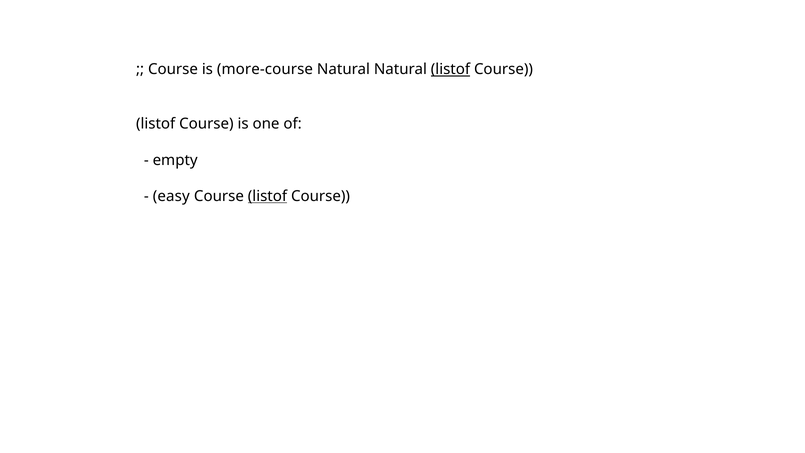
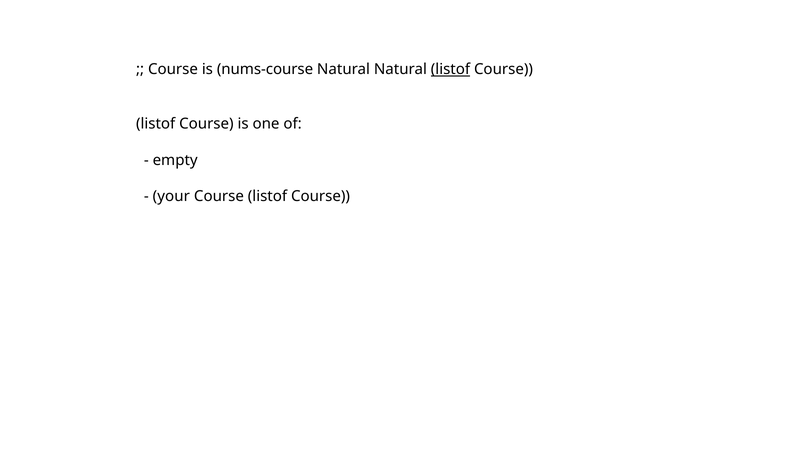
more-course: more-course -> nums-course
easy: easy -> your
listof at (267, 196) underline: present -> none
